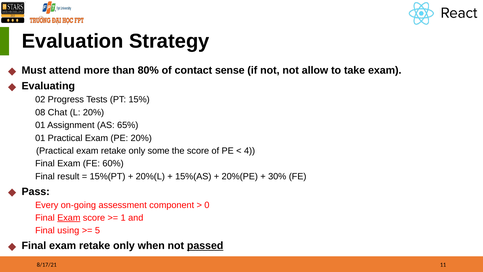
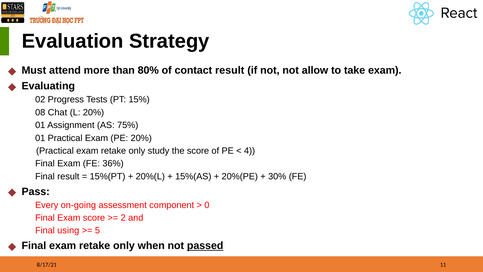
contact sense: sense -> result
65%: 65% -> 75%
some: some -> study
60%: 60% -> 36%
Exam at (69, 218) underline: present -> none
1: 1 -> 2
